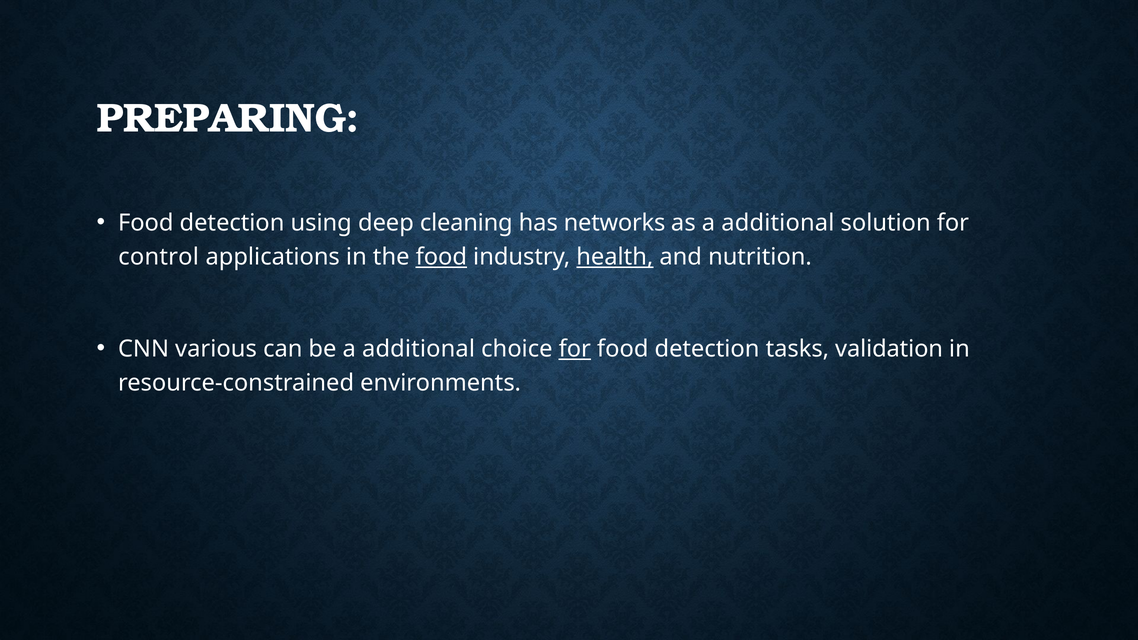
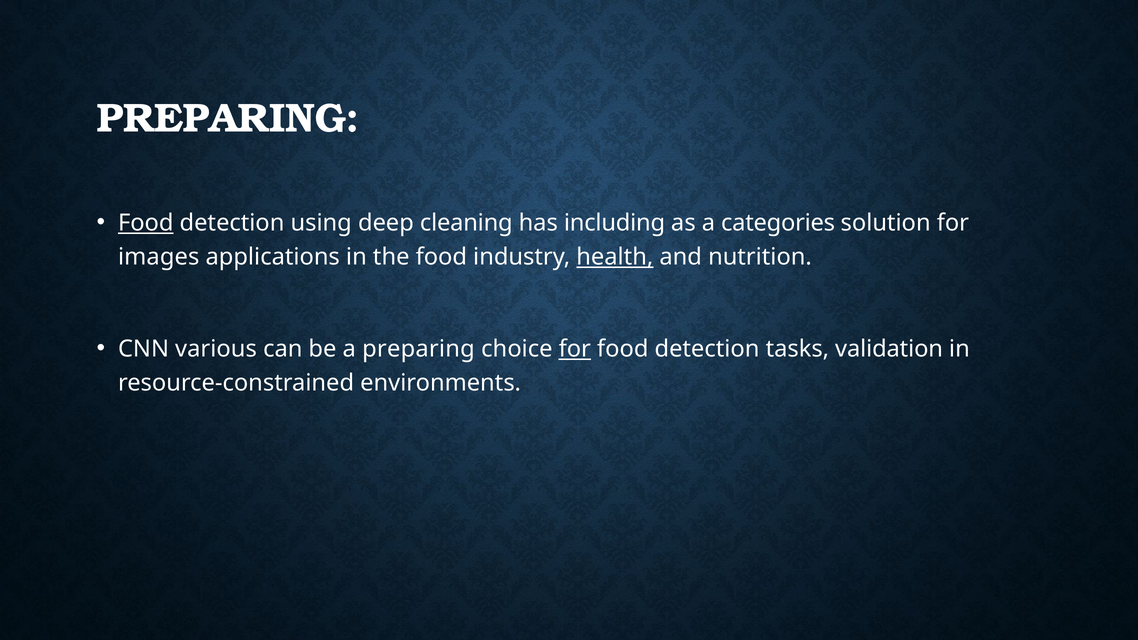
Food at (146, 223) underline: none -> present
networks: networks -> including
as a additional: additional -> categories
control: control -> images
food at (441, 257) underline: present -> none
be a additional: additional -> preparing
